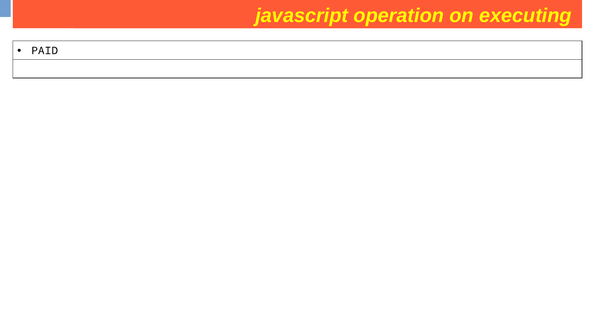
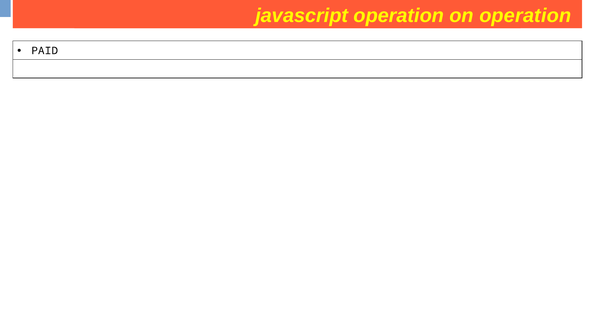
executing at (525, 15): executing -> operation
